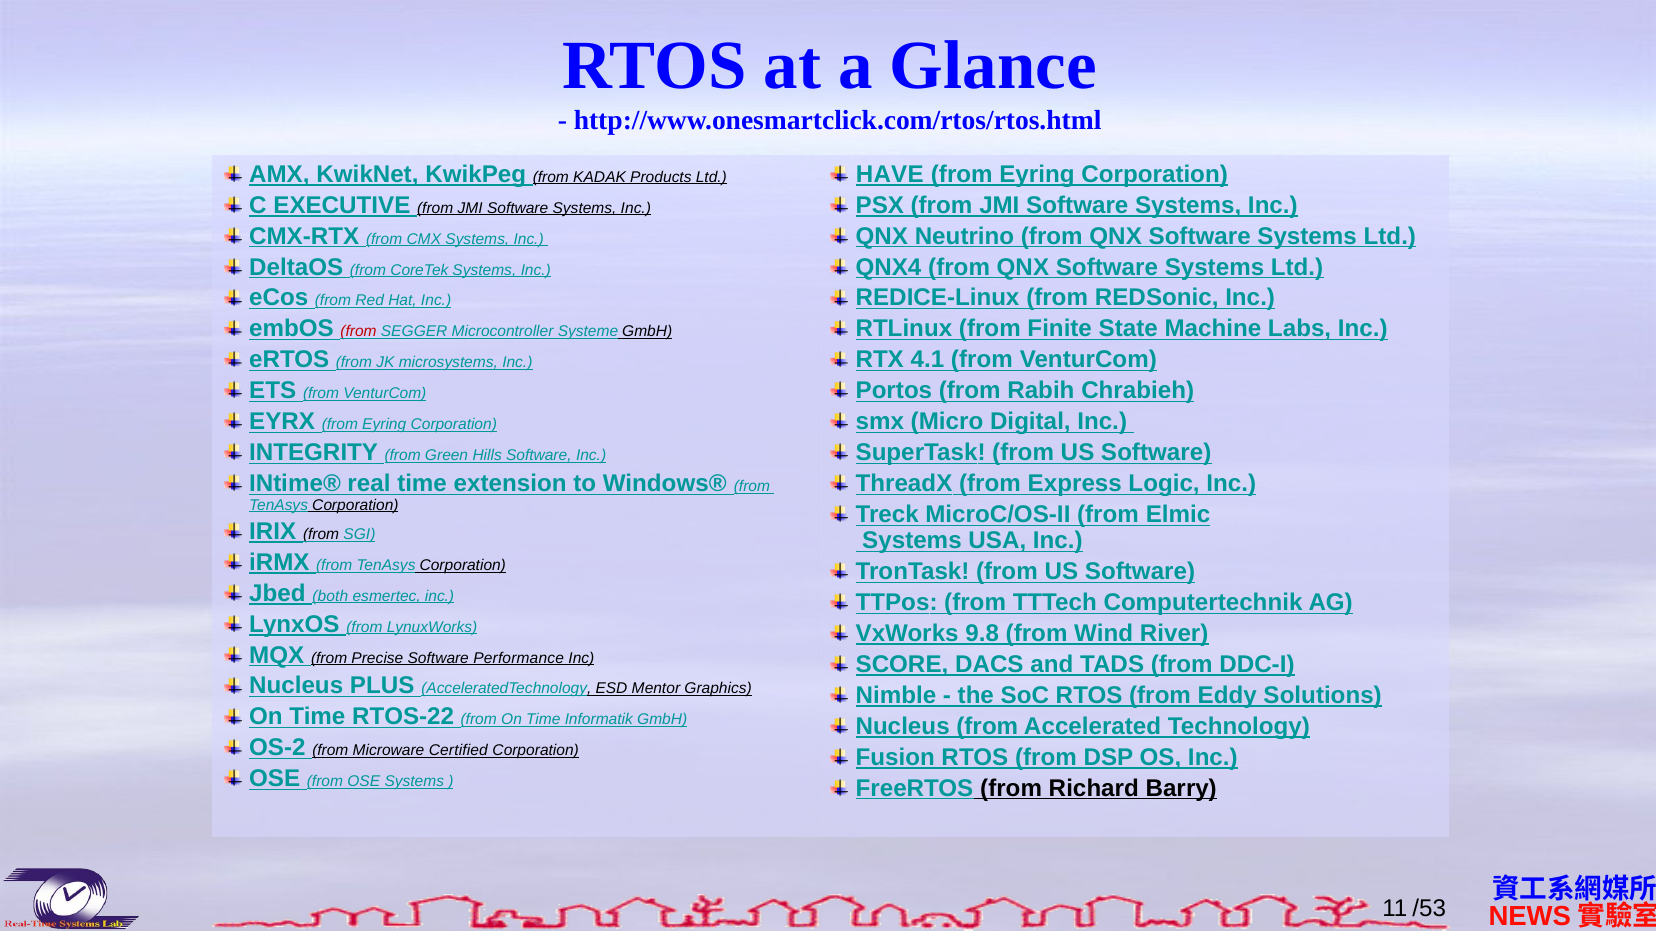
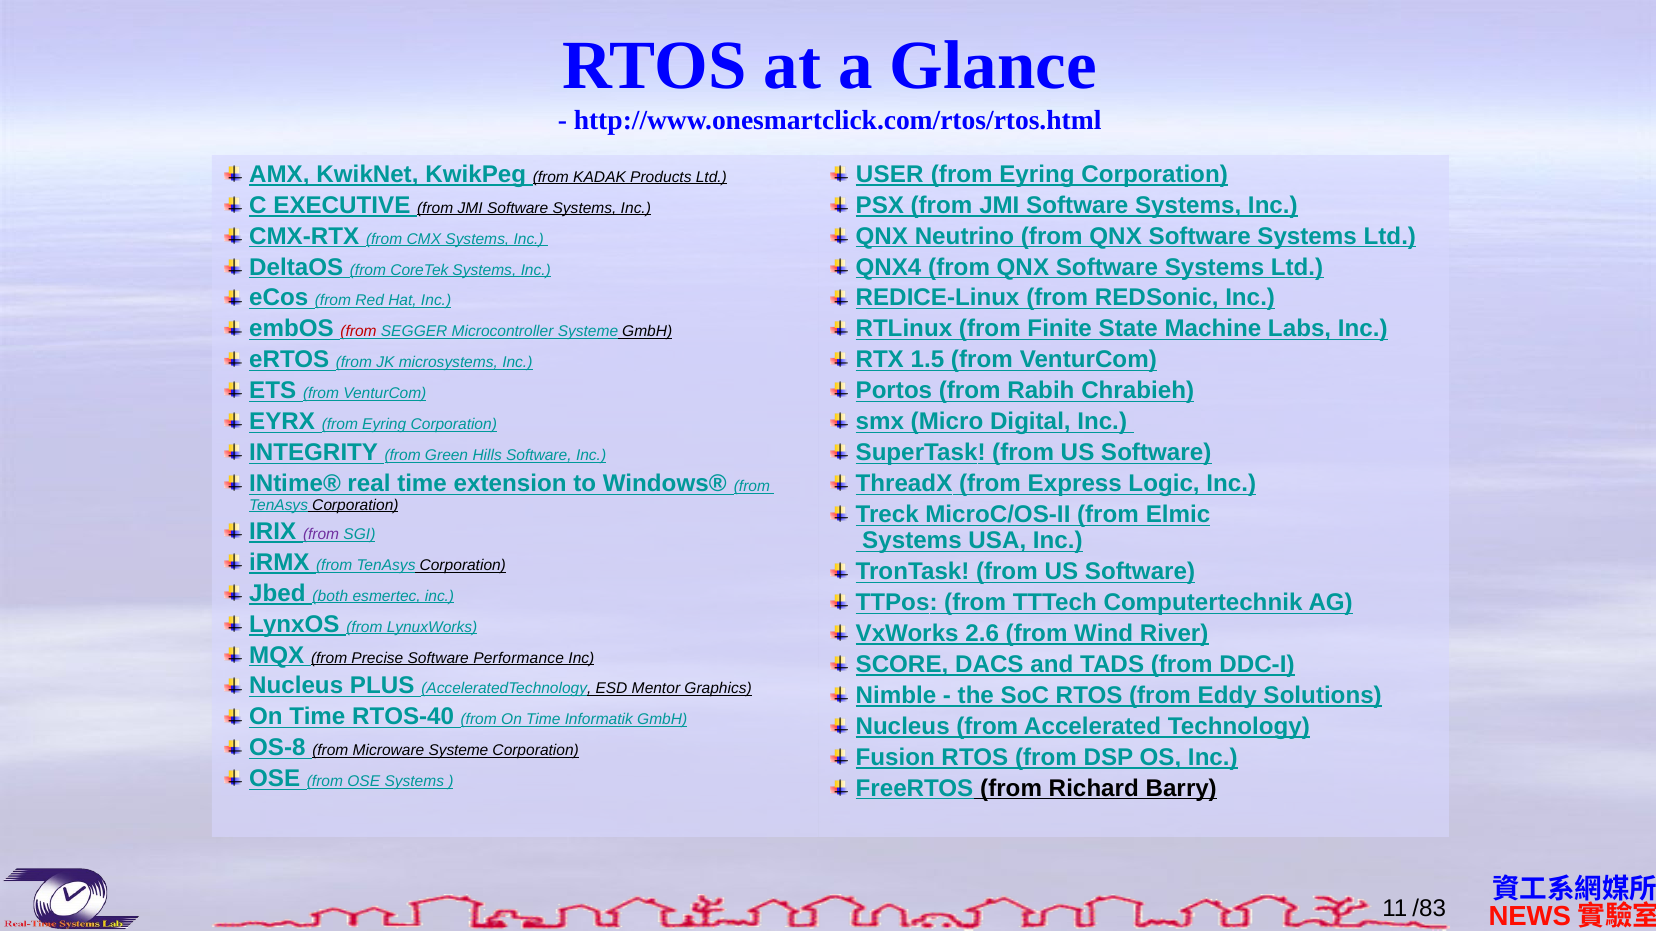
HAVE: HAVE -> USER
4.1: 4.1 -> 1.5
from at (321, 534) colour: black -> purple
9.8: 9.8 -> 2.6
RTOS-22: RTOS-22 -> RTOS-40
OS-2: OS-2 -> OS-8
Microware Certified: Certified -> Systeme
/53: /53 -> /83
